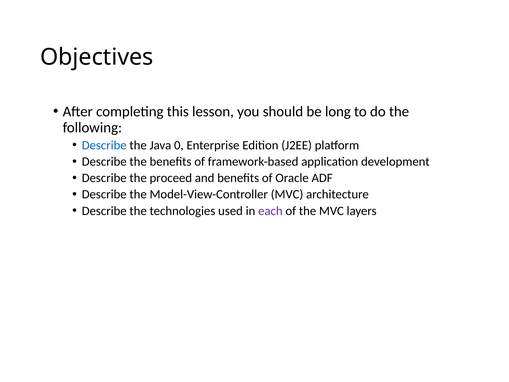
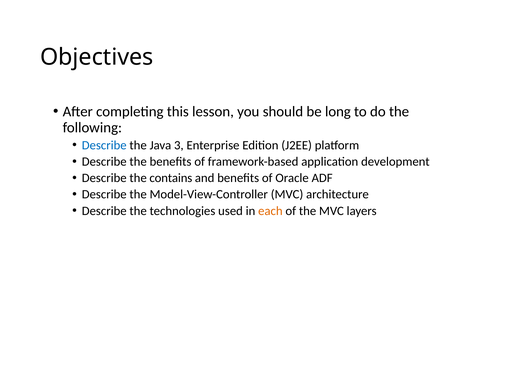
0: 0 -> 3
proceed: proceed -> contains
each colour: purple -> orange
